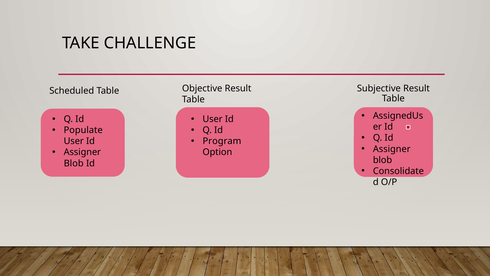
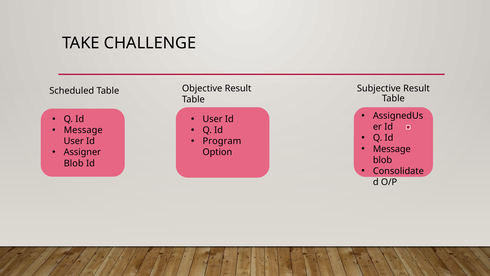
Populate at (83, 130): Populate -> Message
Assigner at (392, 149): Assigner -> Message
